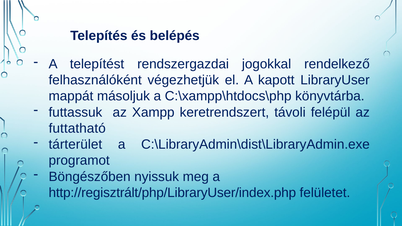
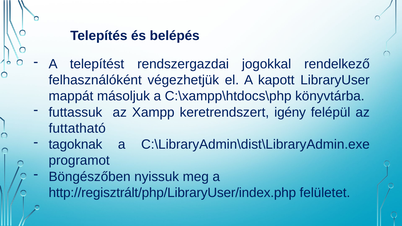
távoli: távoli -> igény
tárterület: tárterület -> tagoknak
